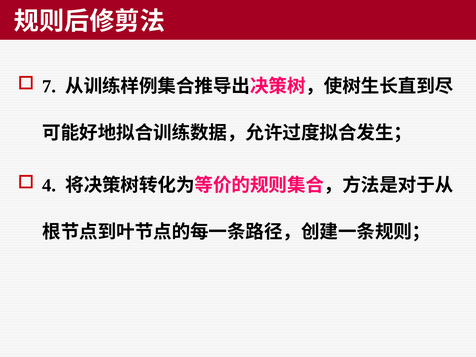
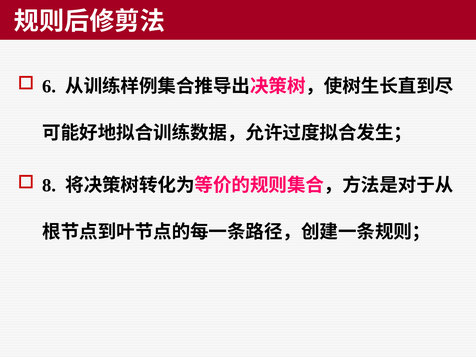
7: 7 -> 6
4: 4 -> 8
